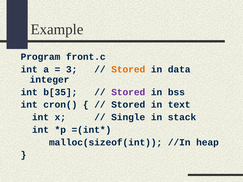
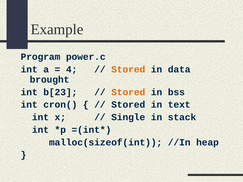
front.c: front.c -> power.c
3: 3 -> 4
integer: integer -> brought
b[35: b[35 -> b[23
Stored at (128, 92) colour: purple -> orange
